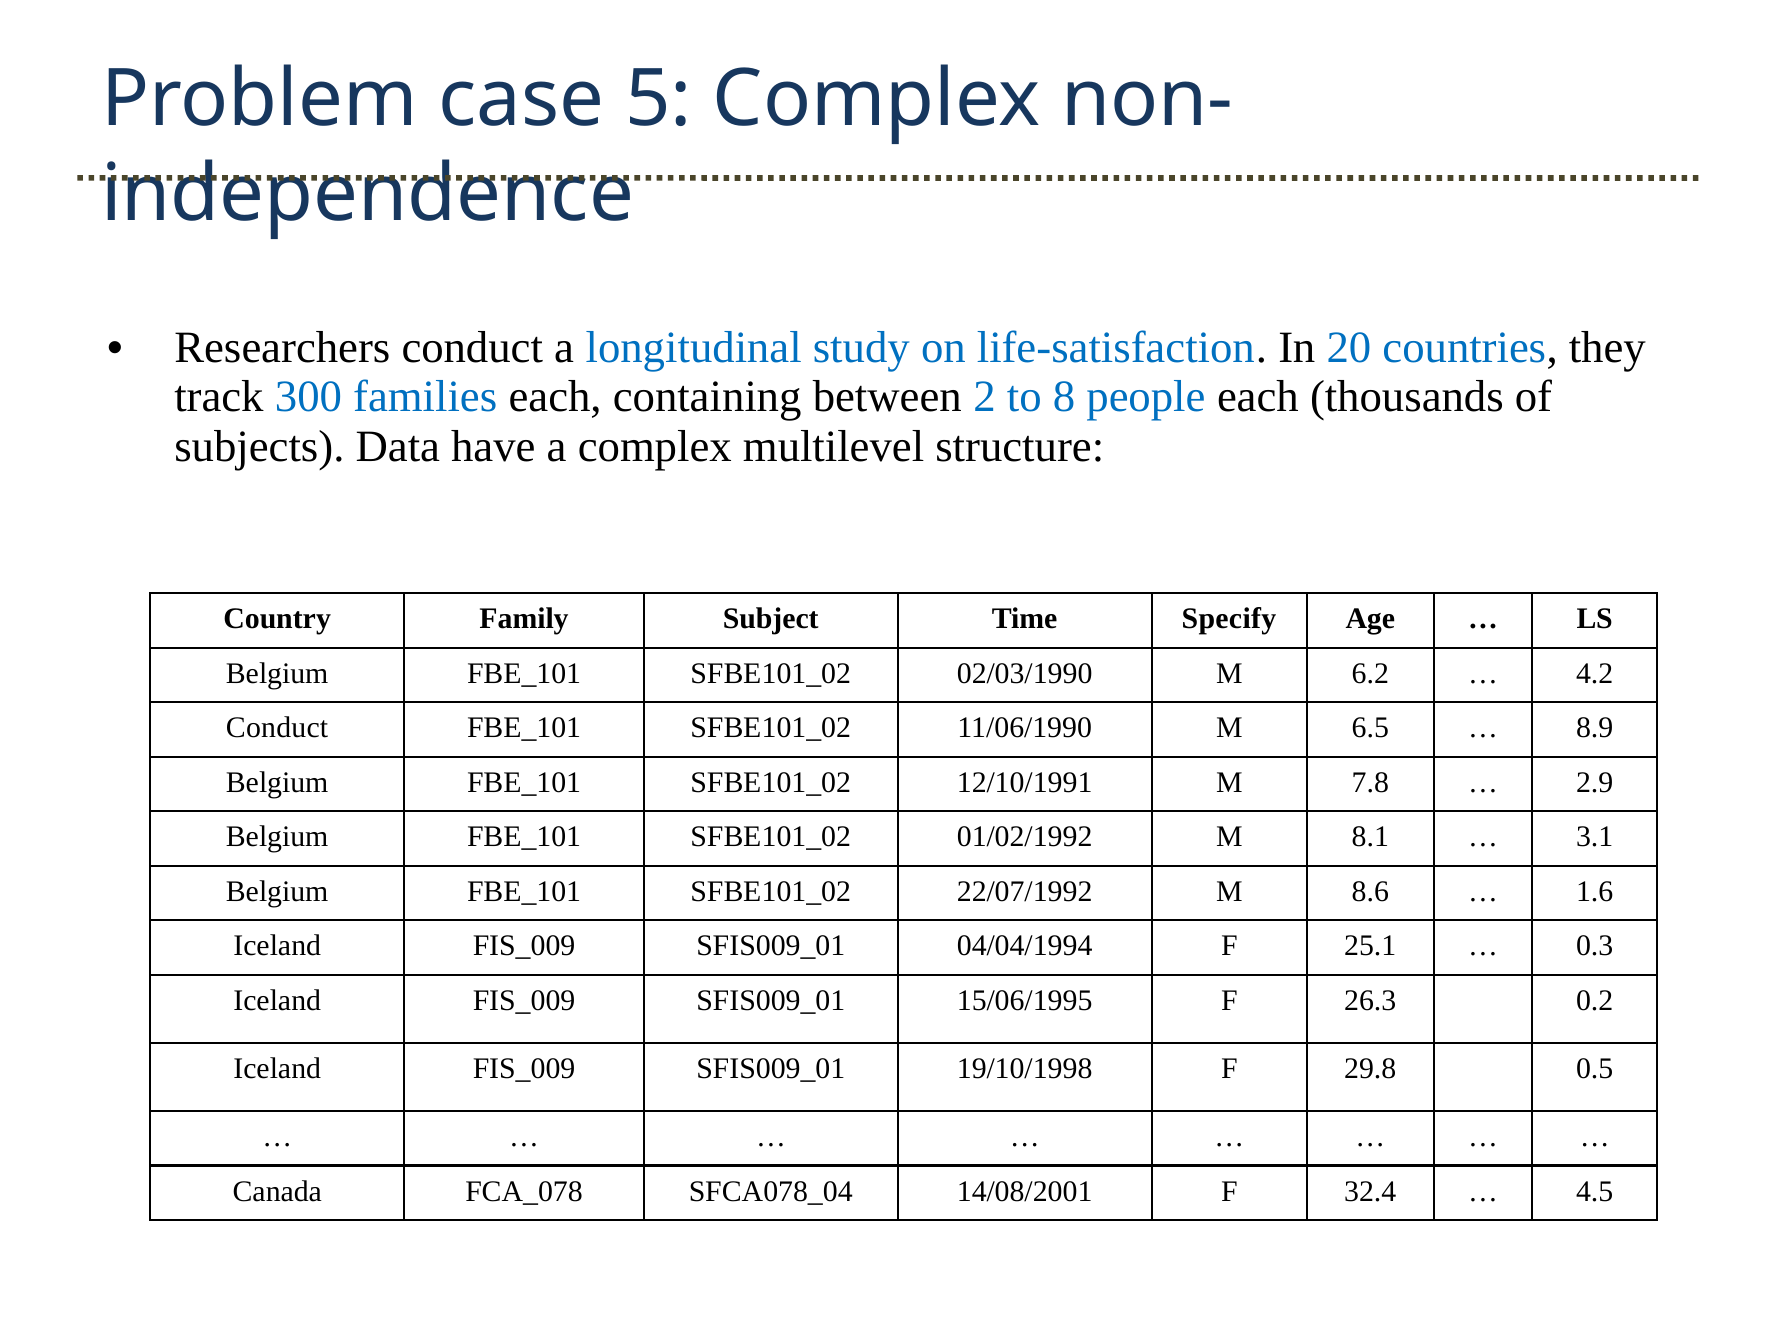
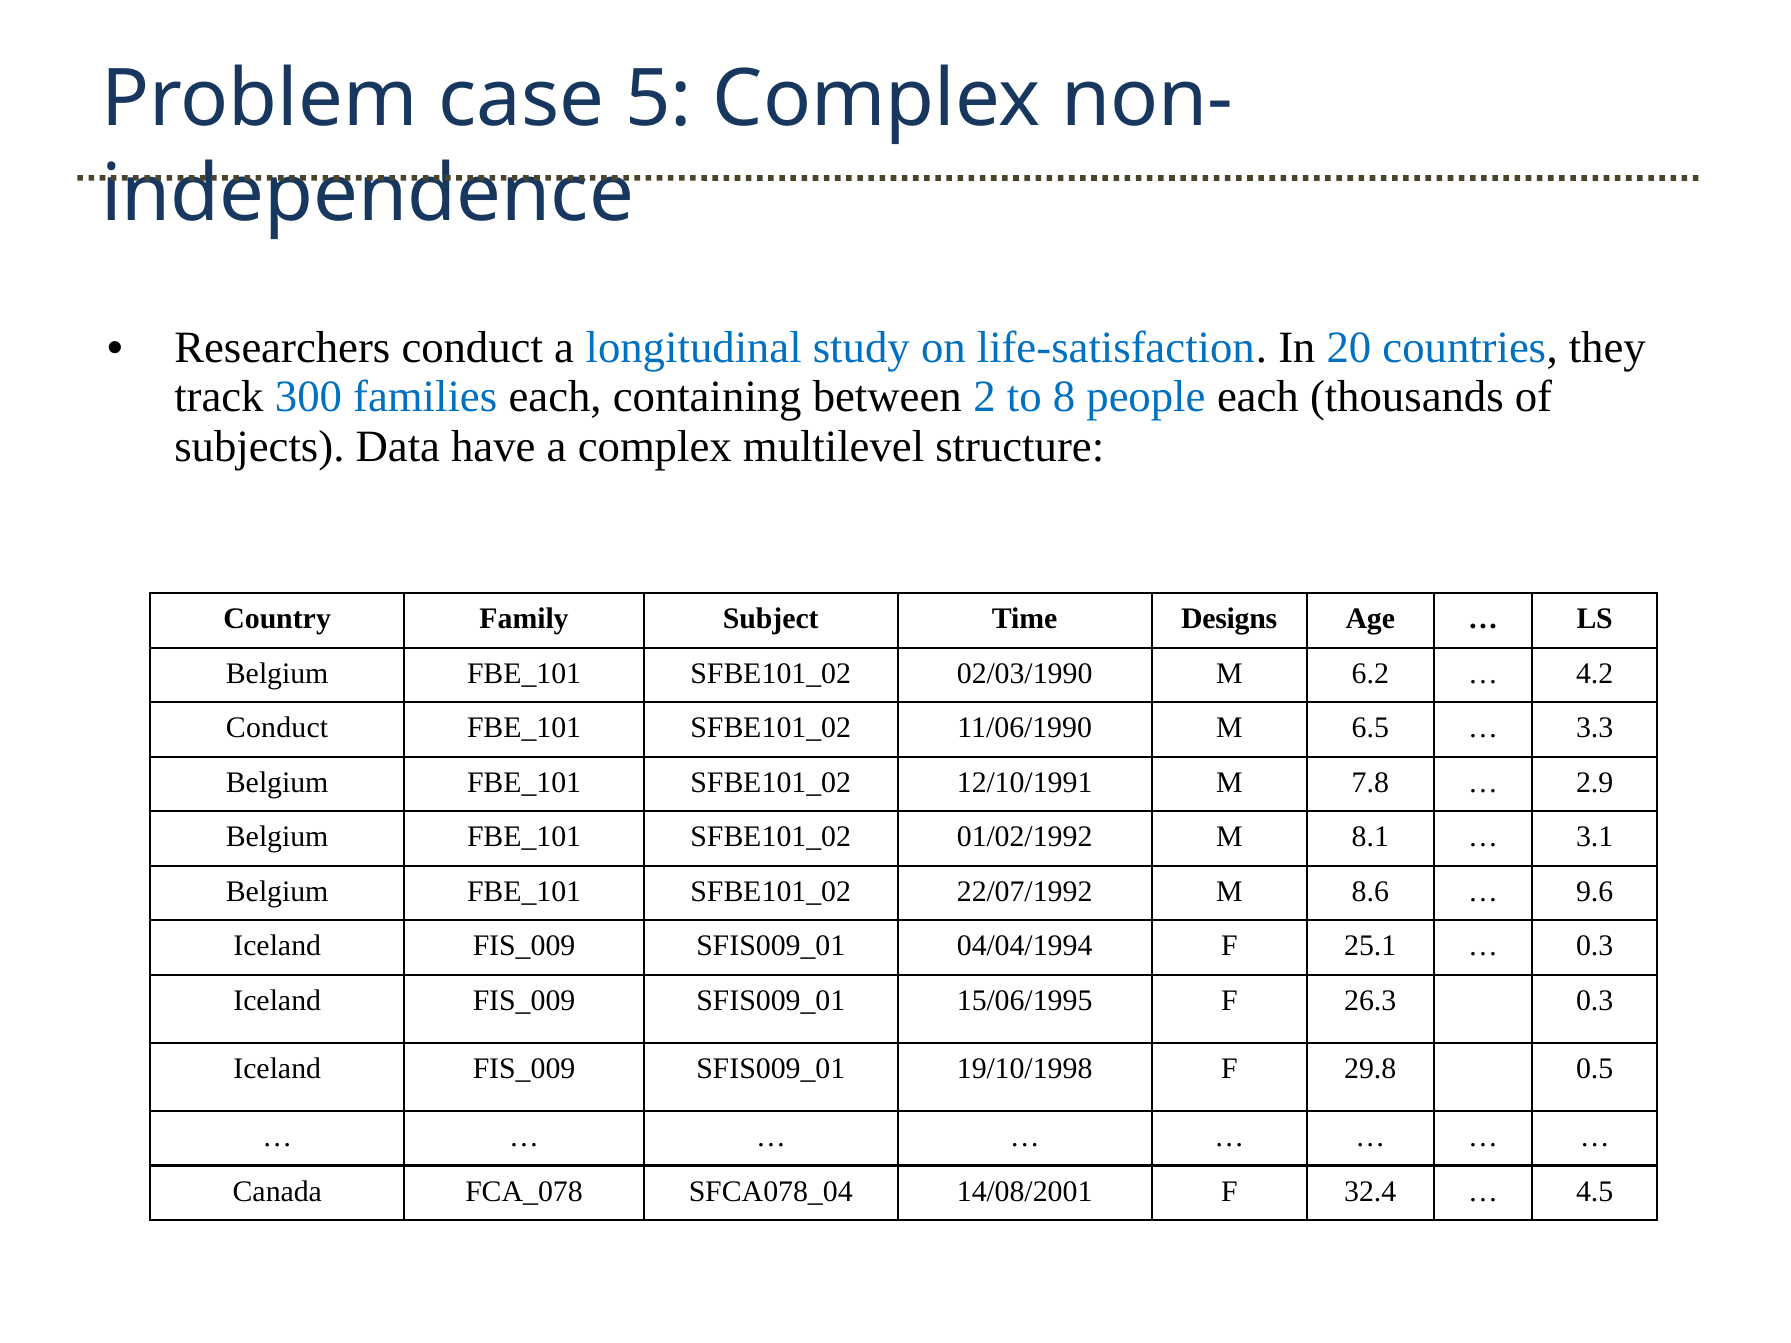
Specify: Specify -> Designs
8.9: 8.9 -> 3.3
1.6: 1.6 -> 9.6
26.3 0.2: 0.2 -> 0.3
